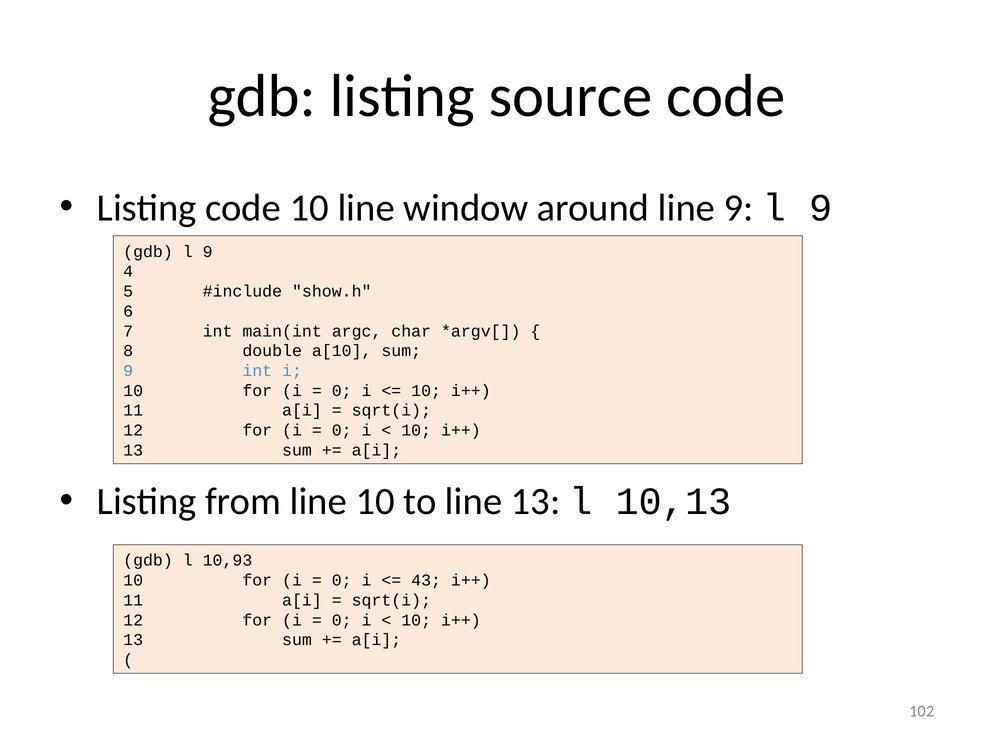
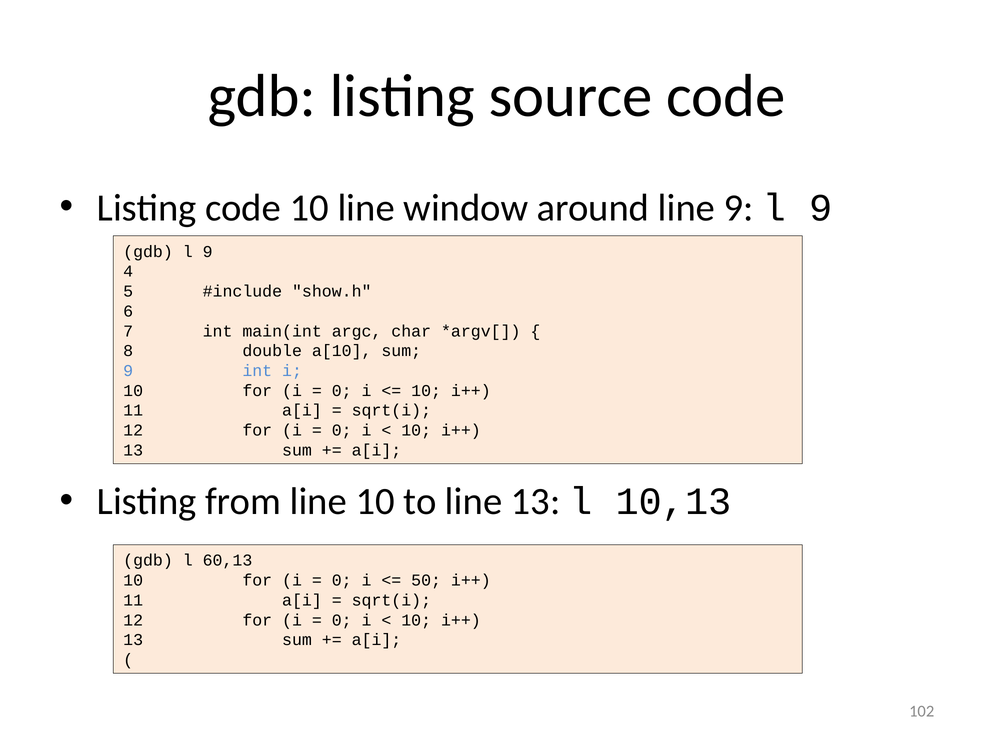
10,93: 10,93 -> 60,13
43: 43 -> 50
